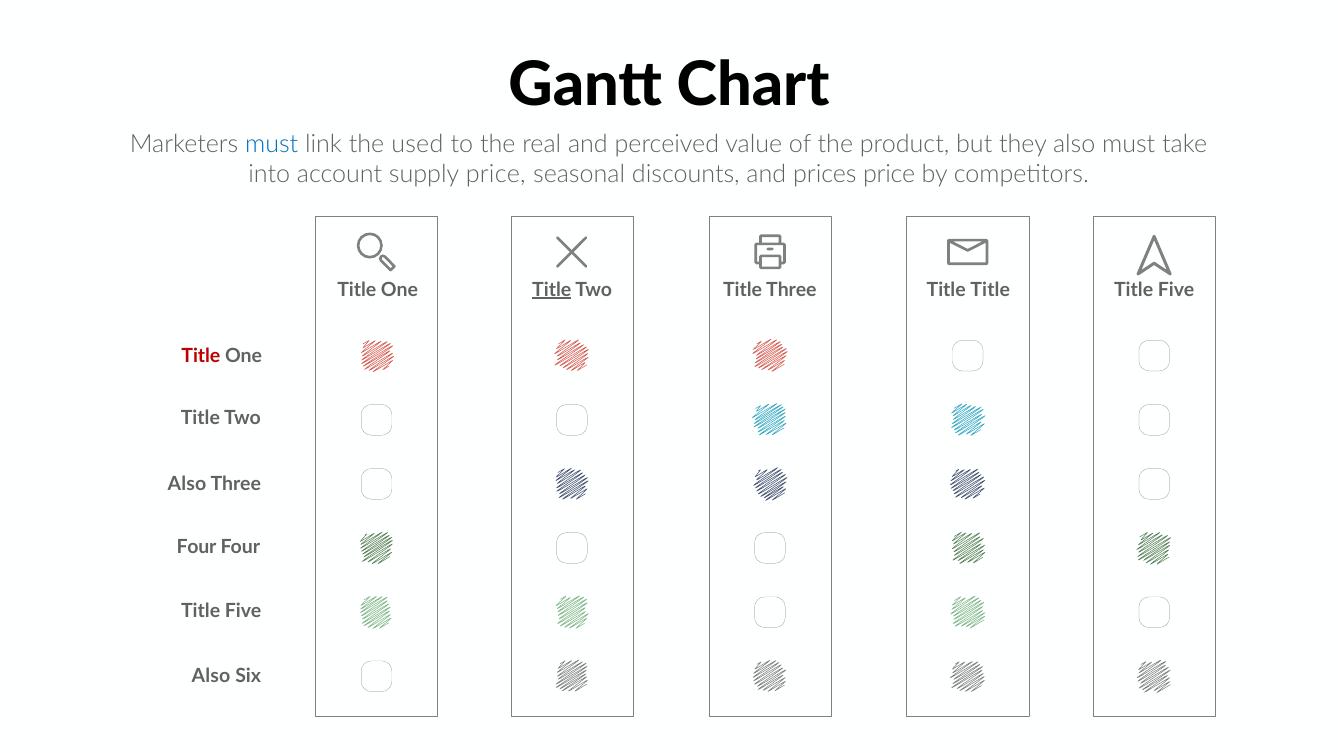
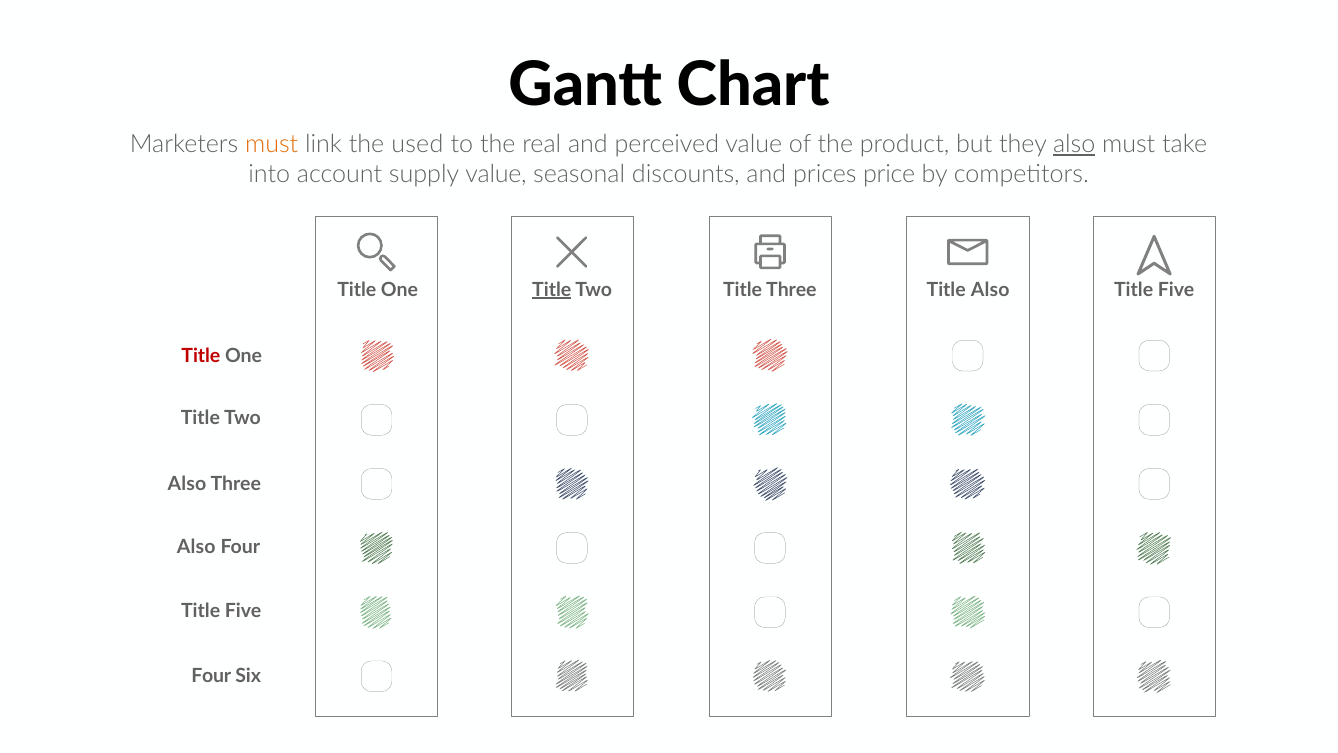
must at (272, 144) colour: blue -> orange
also at (1074, 144) underline: none -> present
supply price: price -> value
Three Title Title: Title -> Also
Four at (197, 547): Four -> Also
Also at (211, 676): Also -> Four
